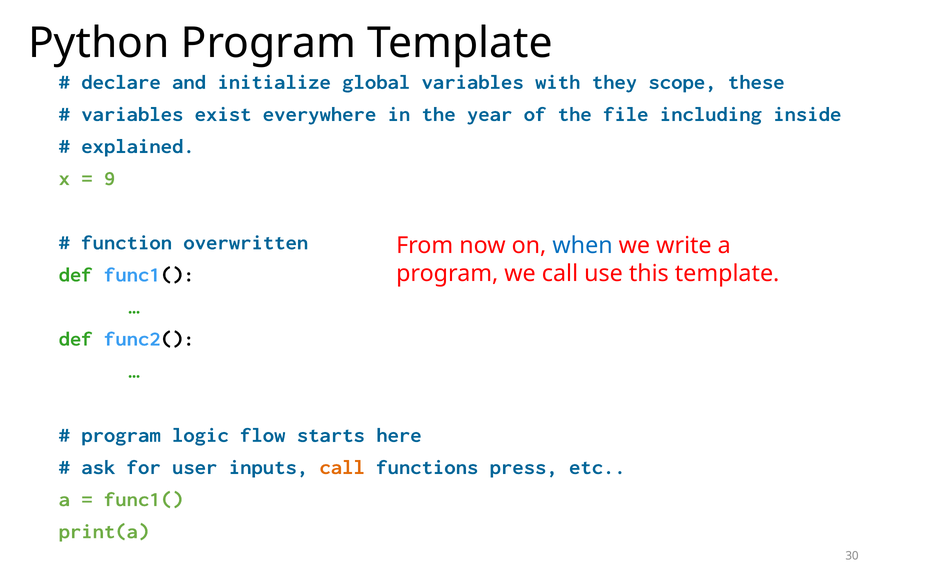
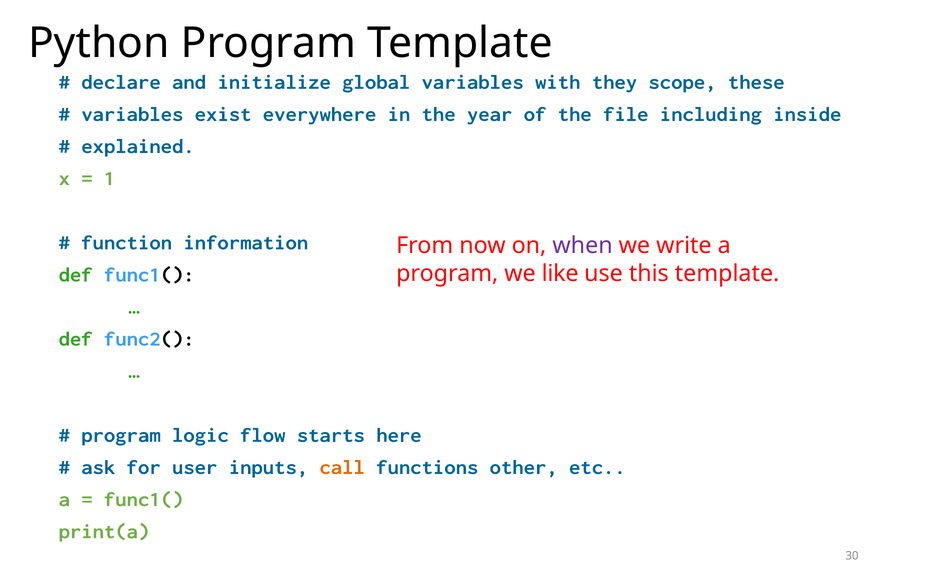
9: 9 -> 1
overwritten: overwritten -> information
when colour: blue -> purple
we call: call -> like
press: press -> other
